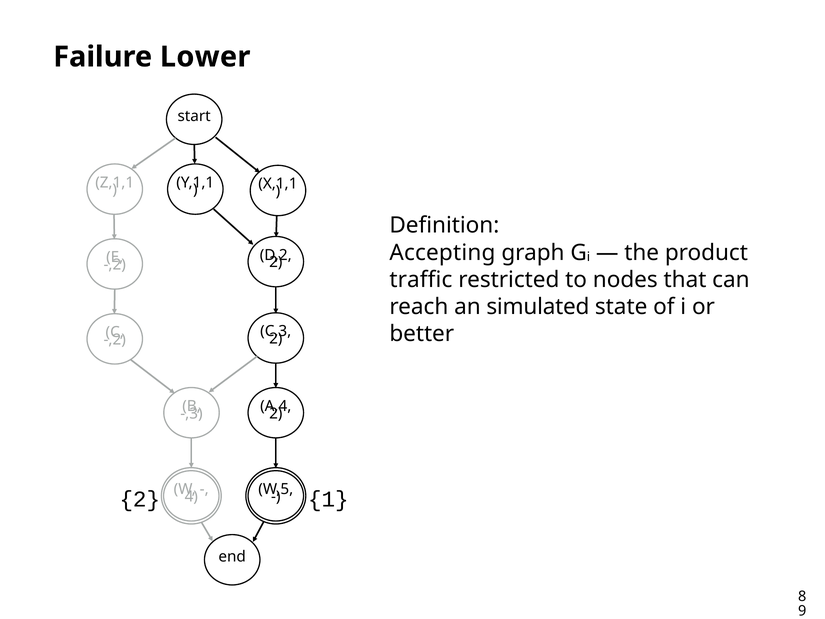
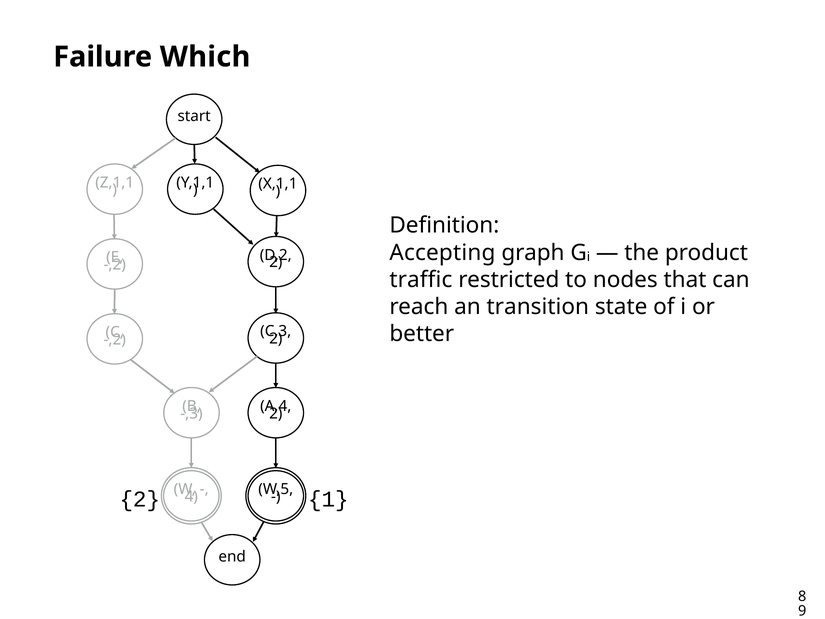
Lower: Lower -> Which
simulated: simulated -> transition
